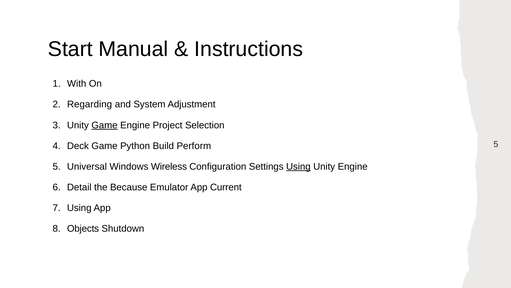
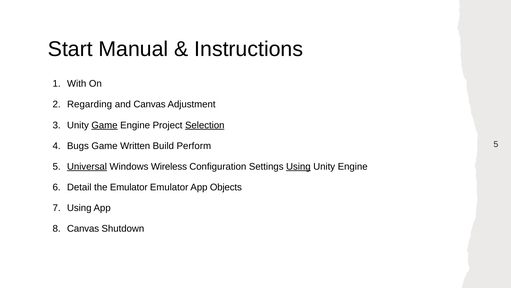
and System: System -> Canvas
Selection underline: none -> present
Deck: Deck -> Bugs
Python: Python -> Written
Universal underline: none -> present
the Because: Because -> Emulator
Current: Current -> Objects
Objects at (83, 228): Objects -> Canvas
